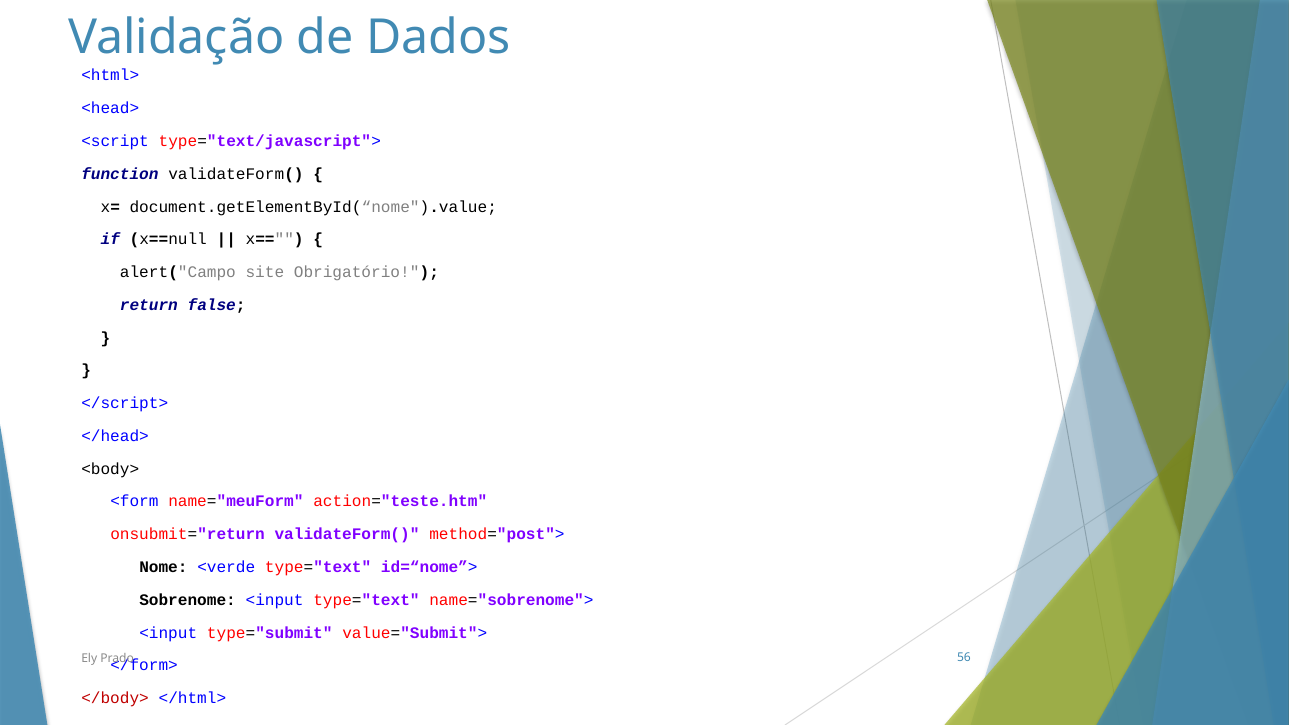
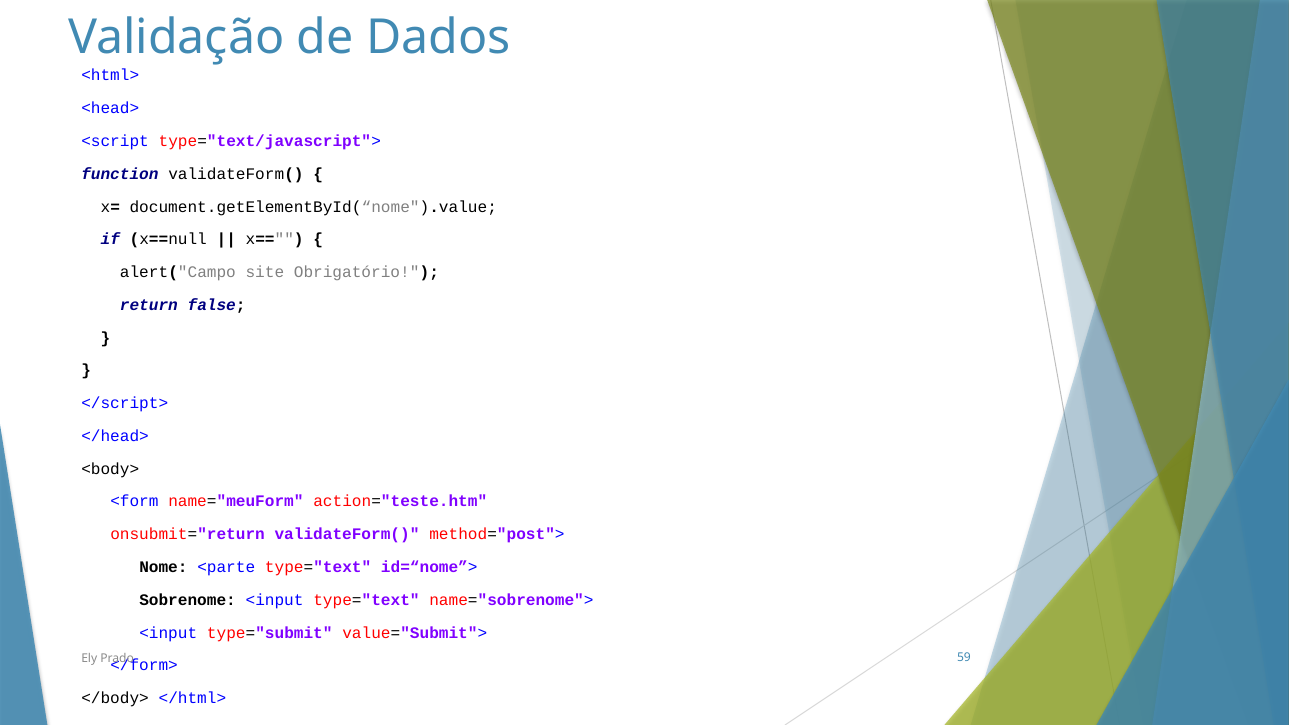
<verde: <verde -> <parte
56: 56 -> 59
</body> colour: red -> black
